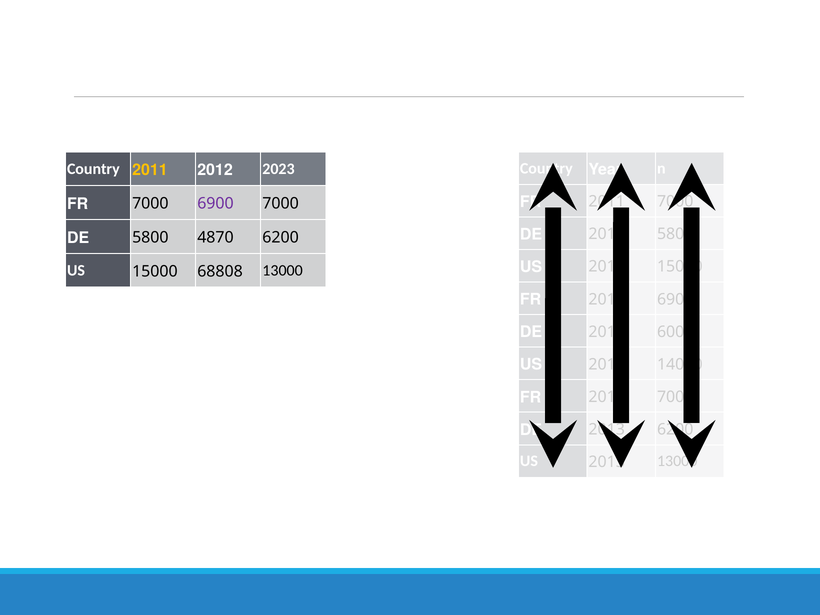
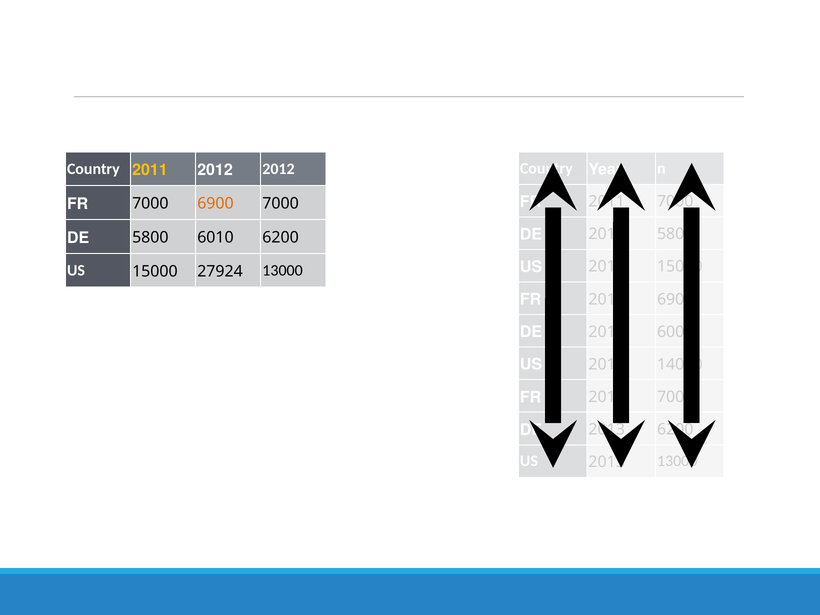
2012 2023: 2023 -> 2012
6900 at (215, 204) colour: purple -> orange
4870: 4870 -> 6010
68808: 68808 -> 27924
